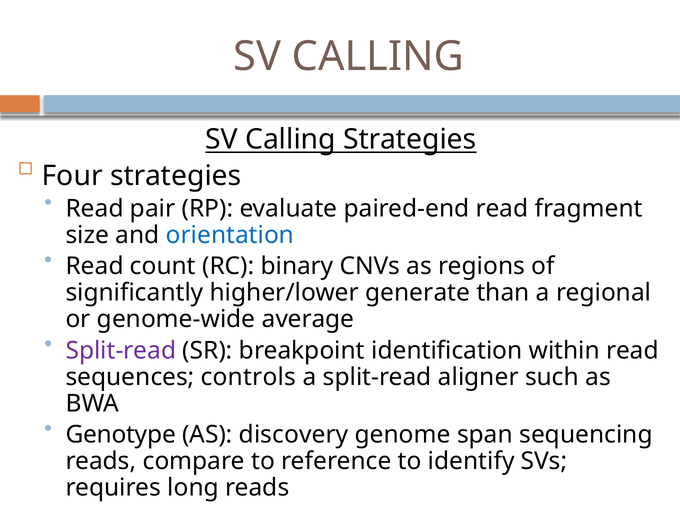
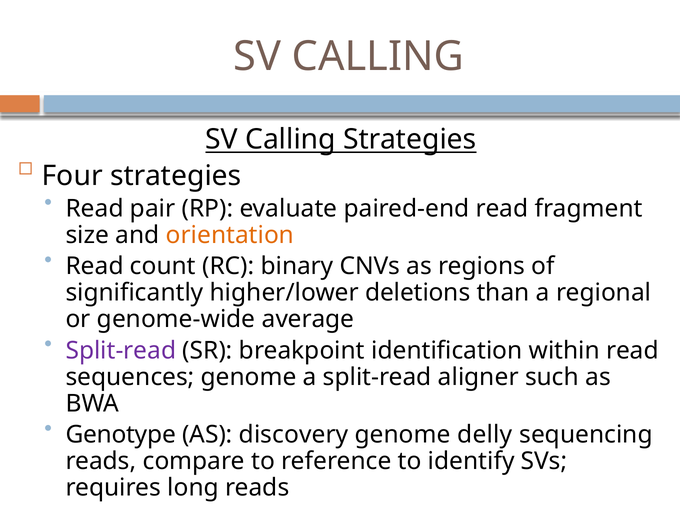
orientation colour: blue -> orange
generate: generate -> deletions
sequences controls: controls -> genome
span: span -> delly
